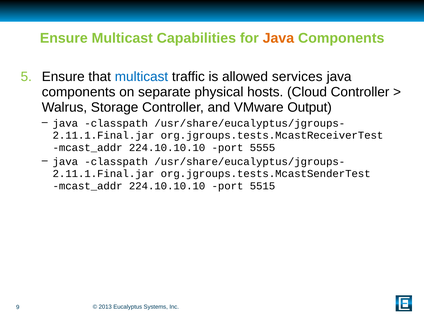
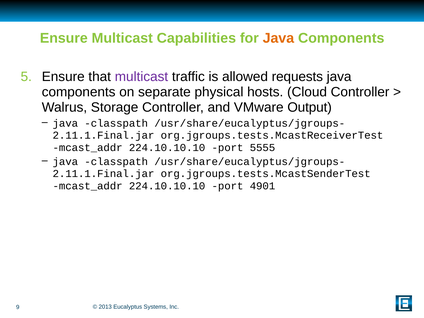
multicast at (141, 77) colour: blue -> purple
services: services -> requests
5515: 5515 -> 4901
